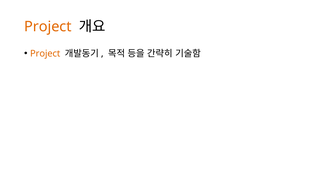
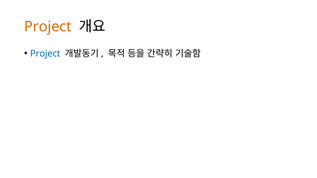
Project at (45, 54) colour: orange -> blue
